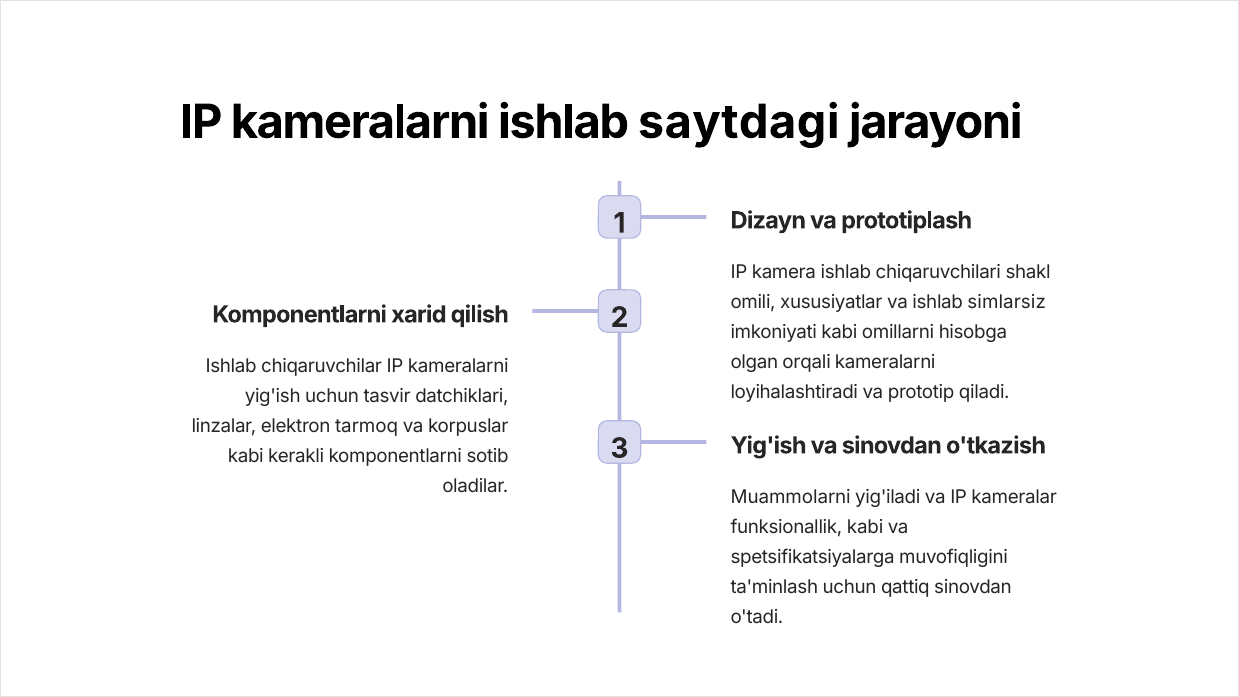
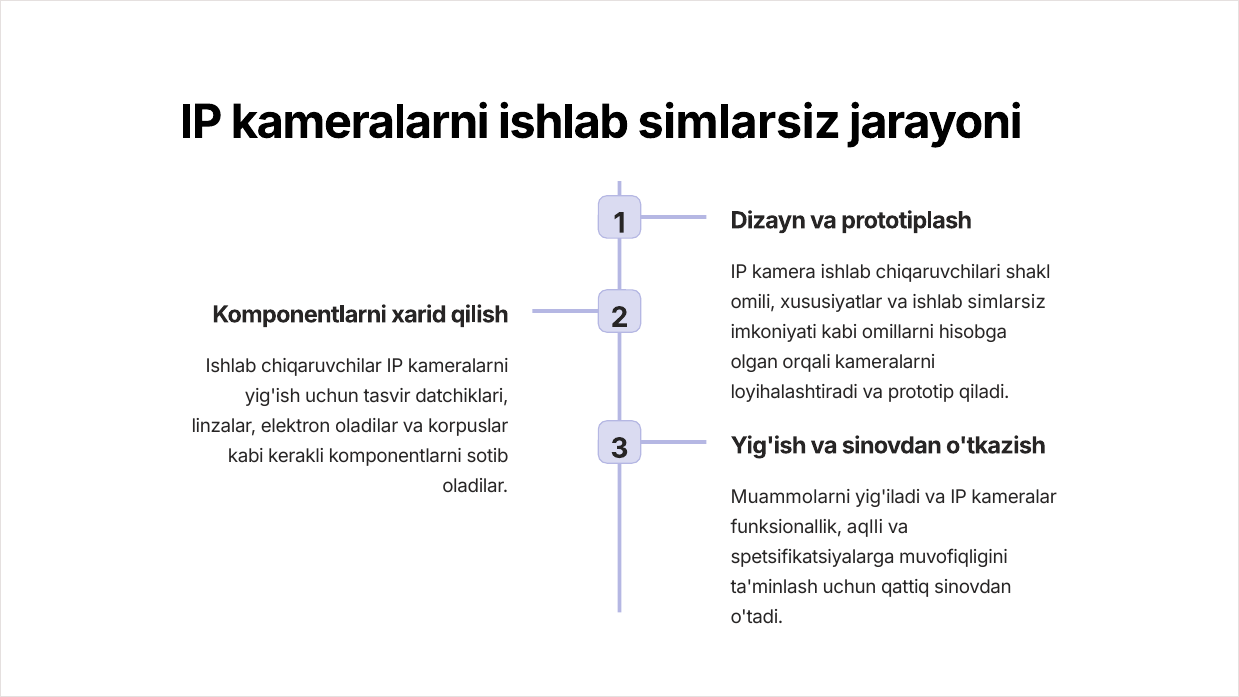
kameralarni ishlab saytdagi: saytdagi -> simlarsiz
elektron tarmoq: tarmoq -> oladilar
funksionallik kabi: kabi -> aqlli
